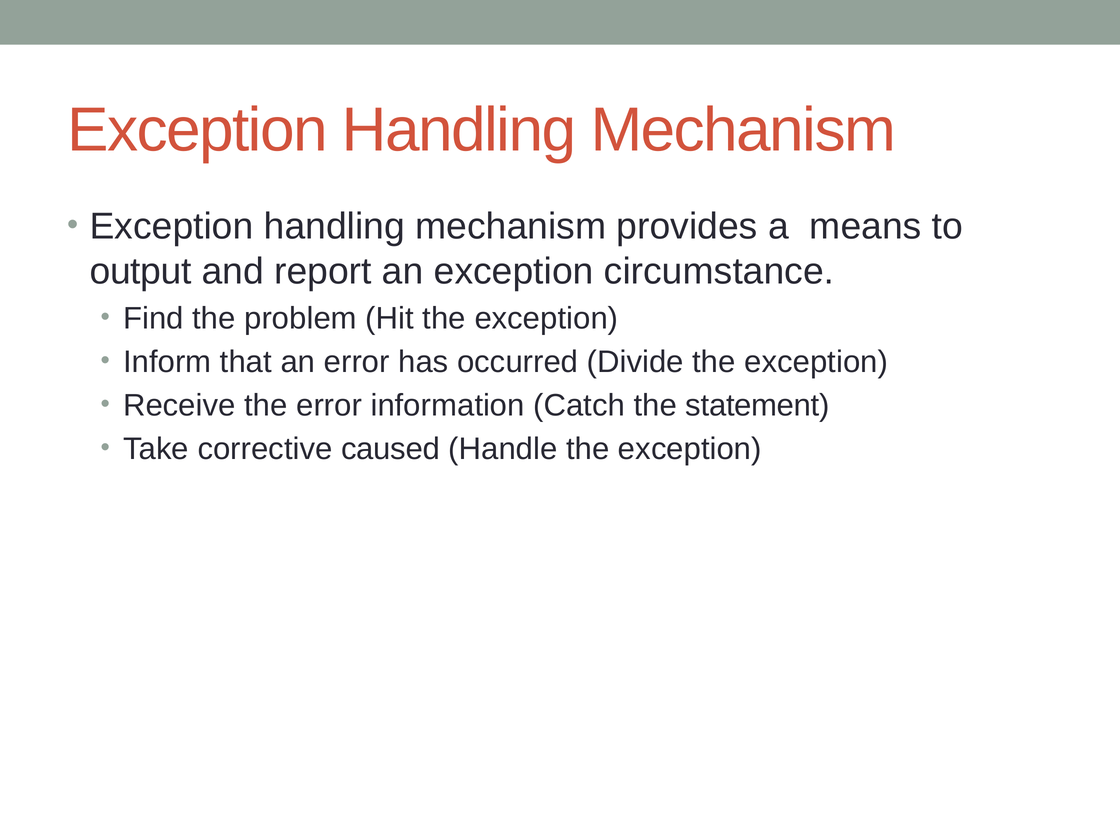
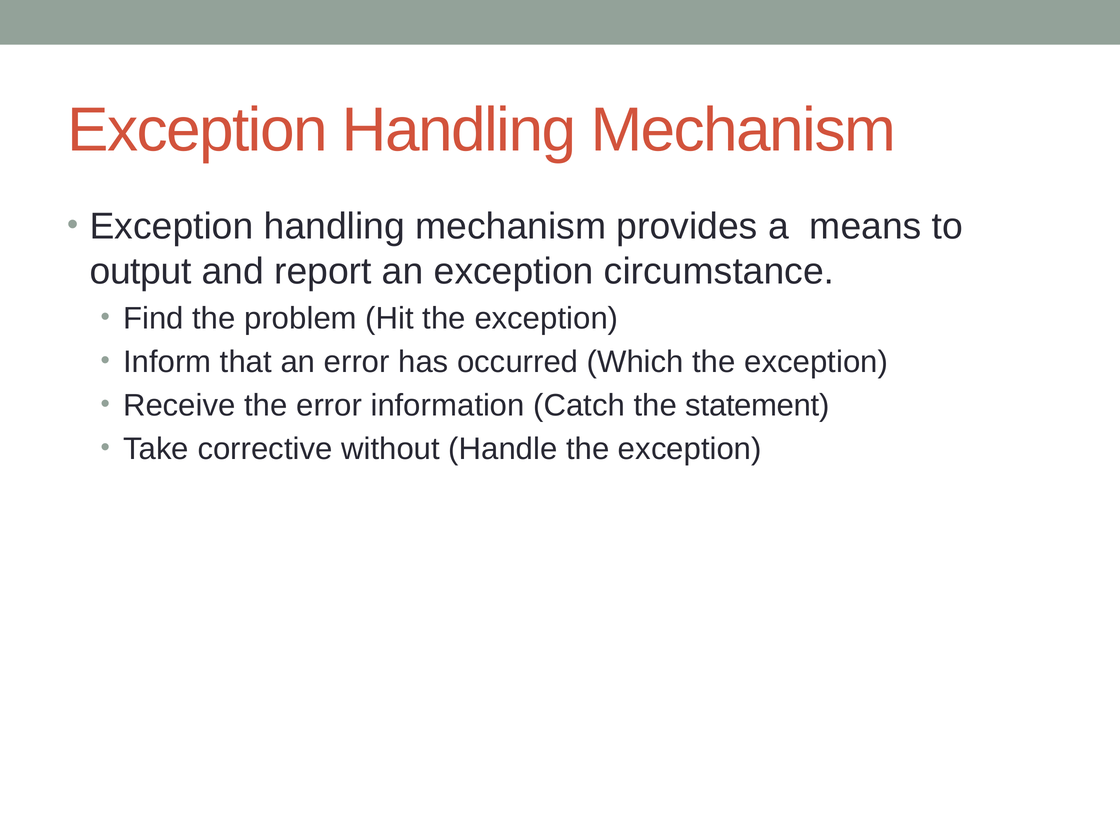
Divide: Divide -> Which
caused: caused -> without
